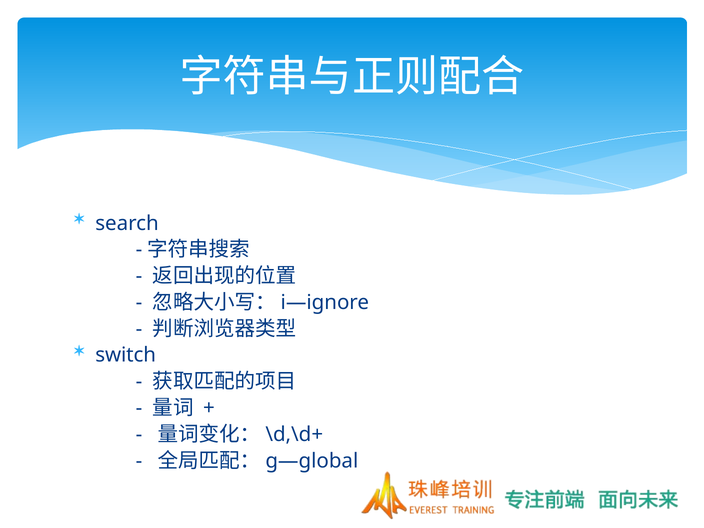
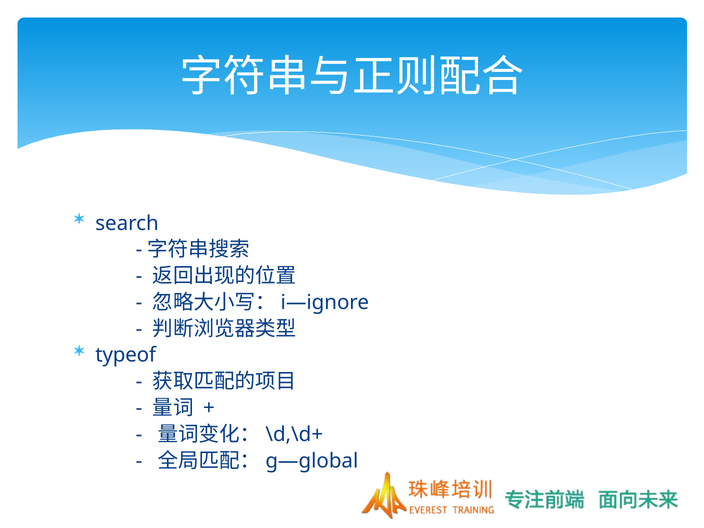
switch: switch -> typeof
